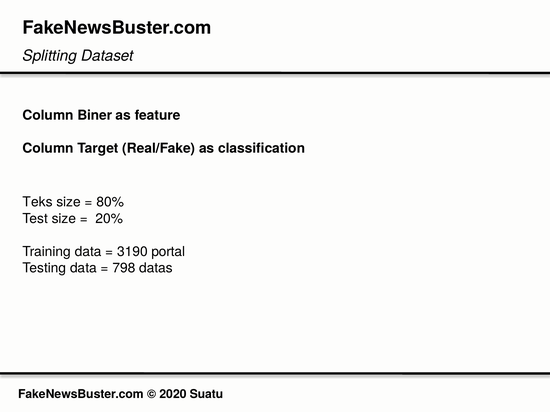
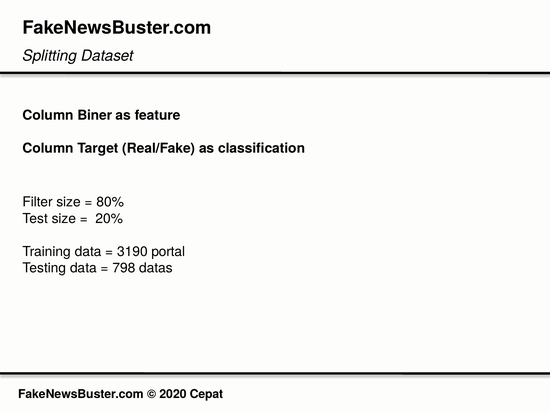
Teks: Teks -> Filter
Suatu: Suatu -> Cepat
